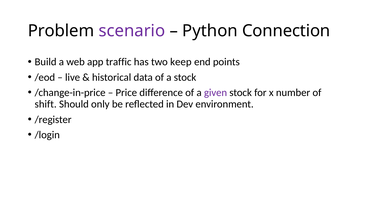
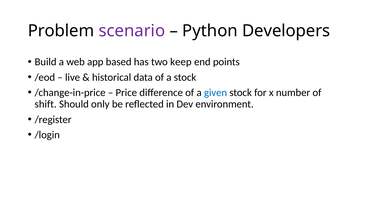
Connection: Connection -> Developers
traffic: traffic -> based
given colour: purple -> blue
